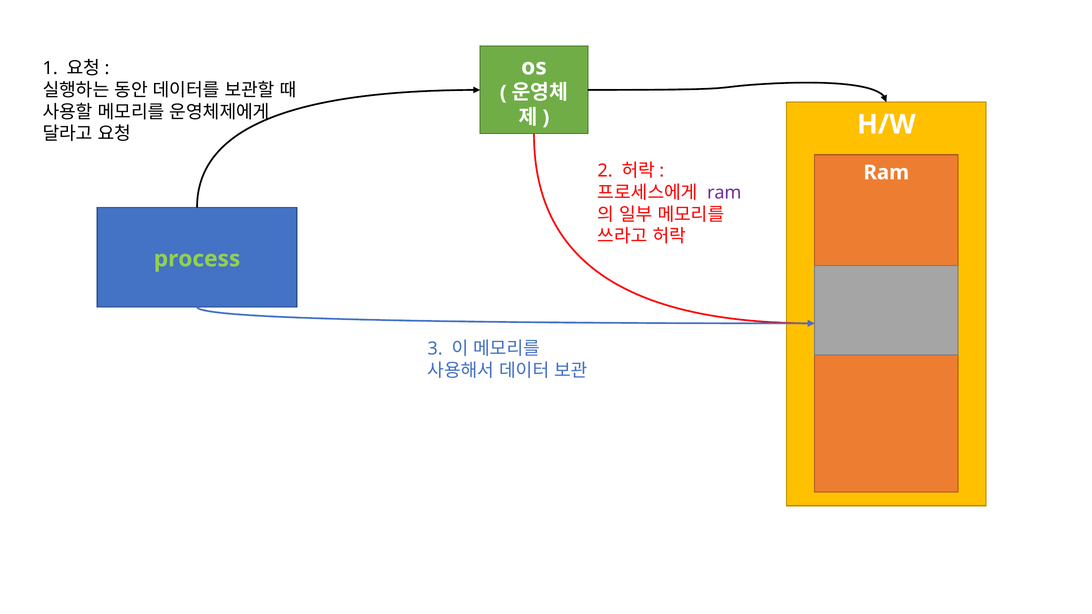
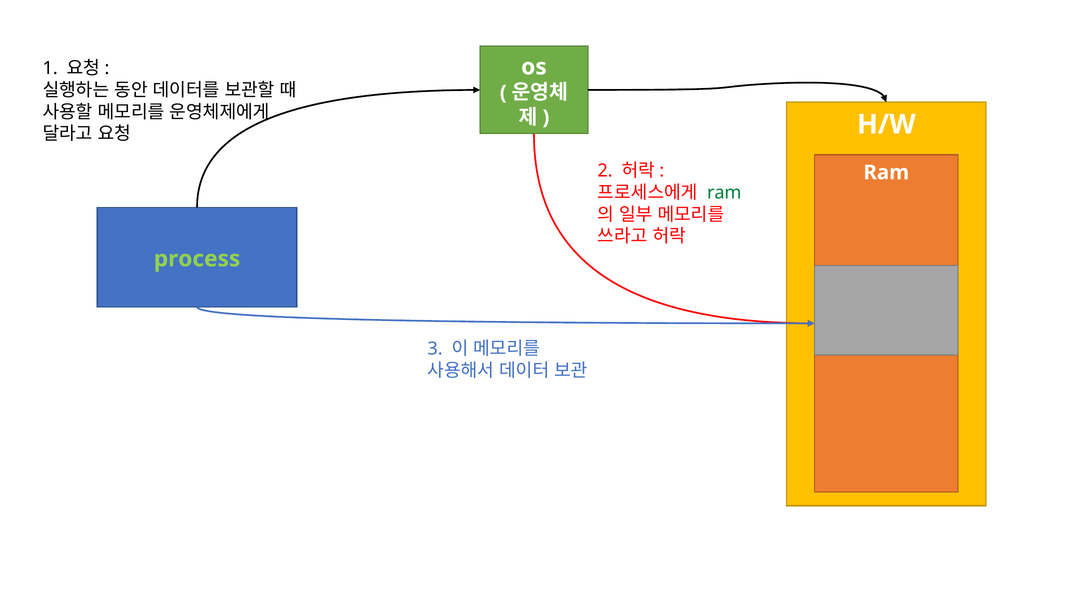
ram at (724, 193) colour: purple -> green
